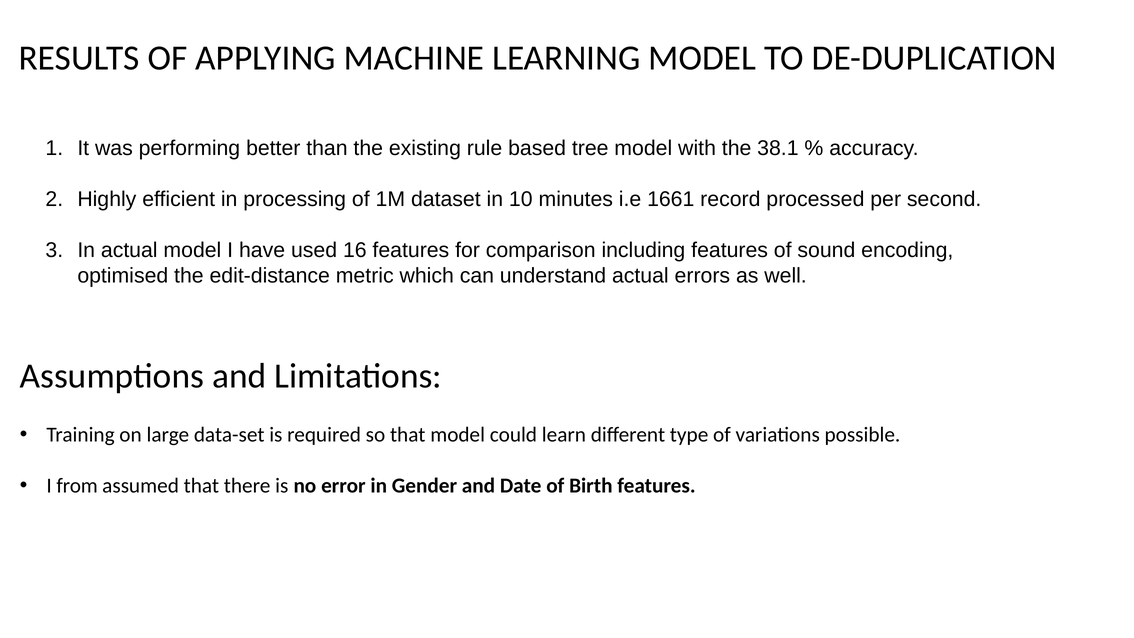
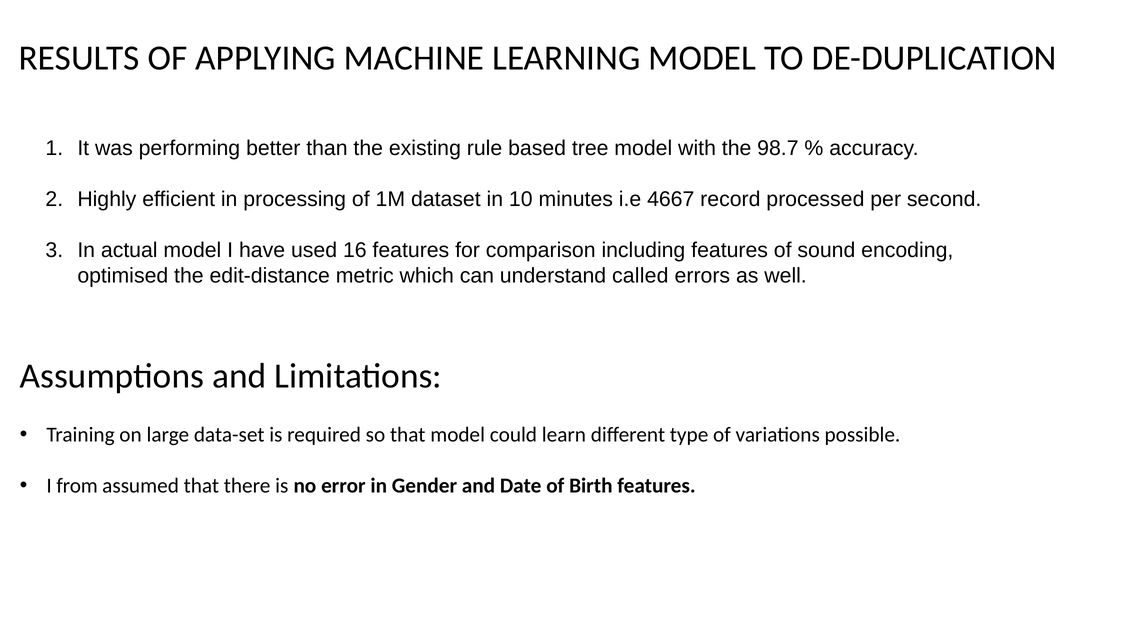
38.1: 38.1 -> 98.7
1661: 1661 -> 4667
understand actual: actual -> called
